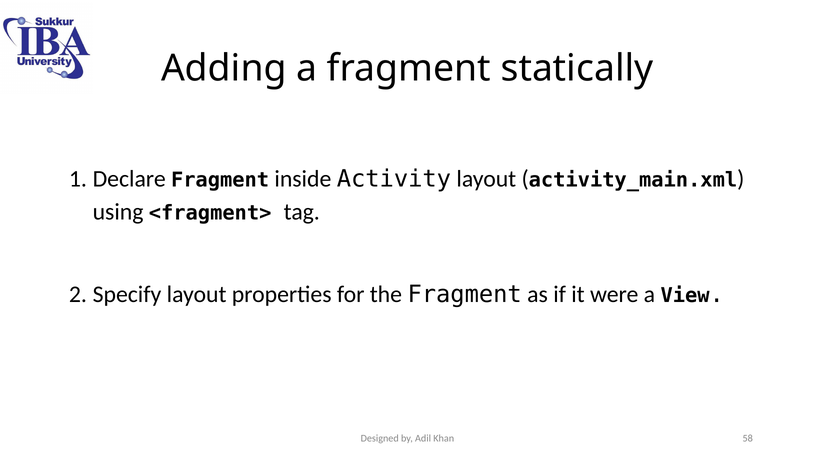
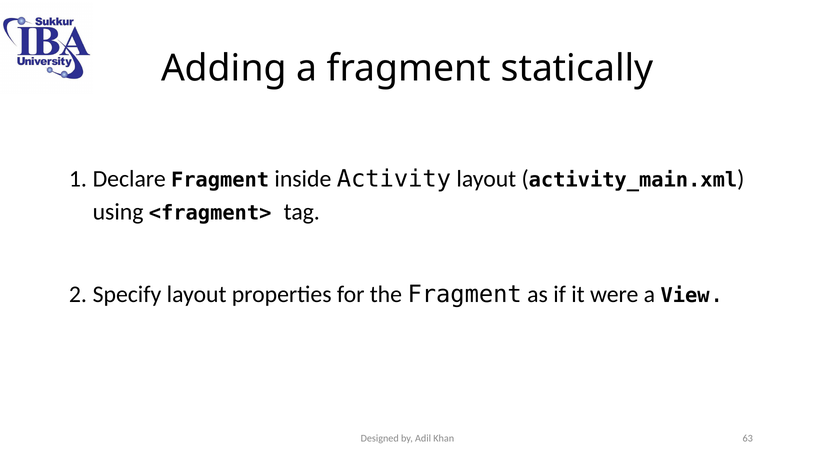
58: 58 -> 63
